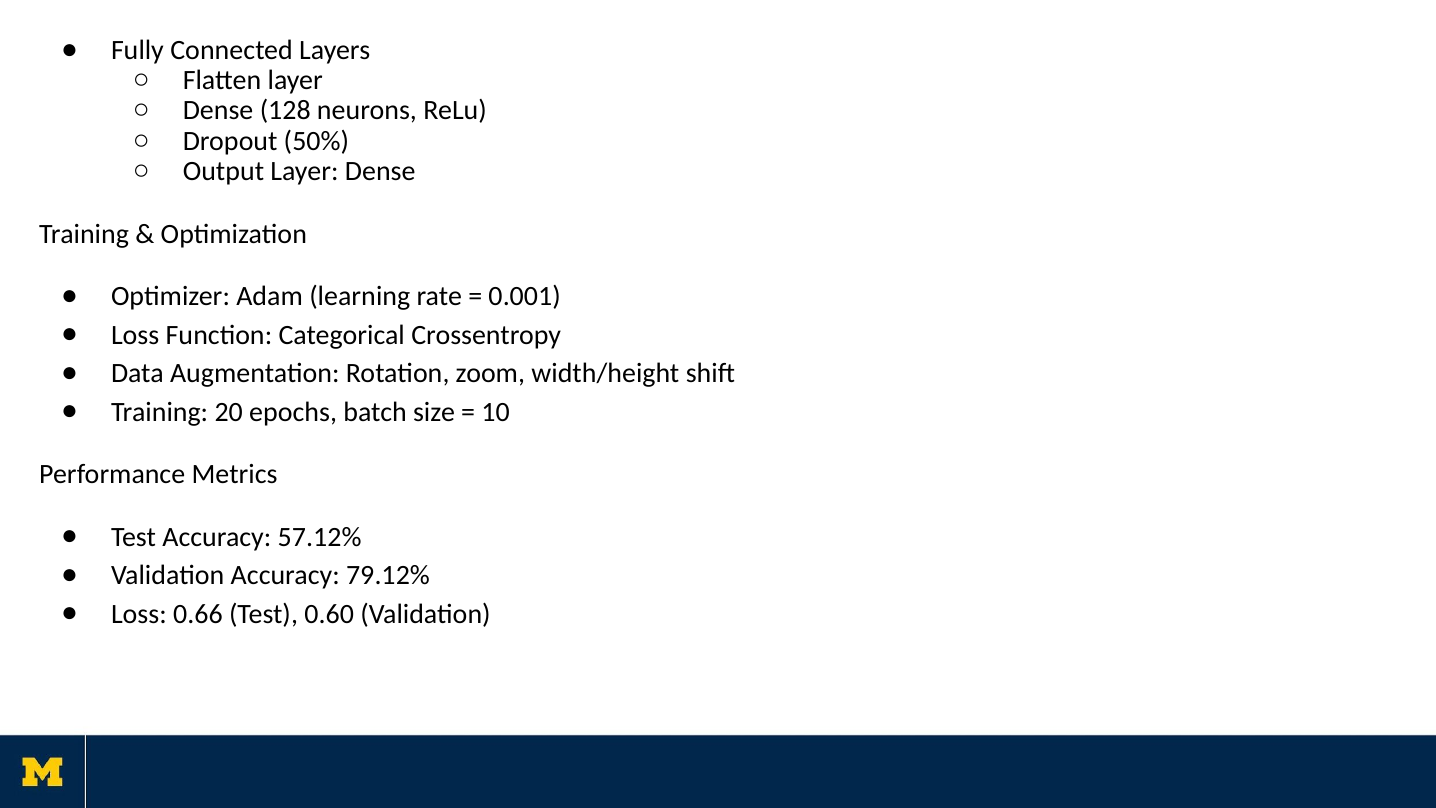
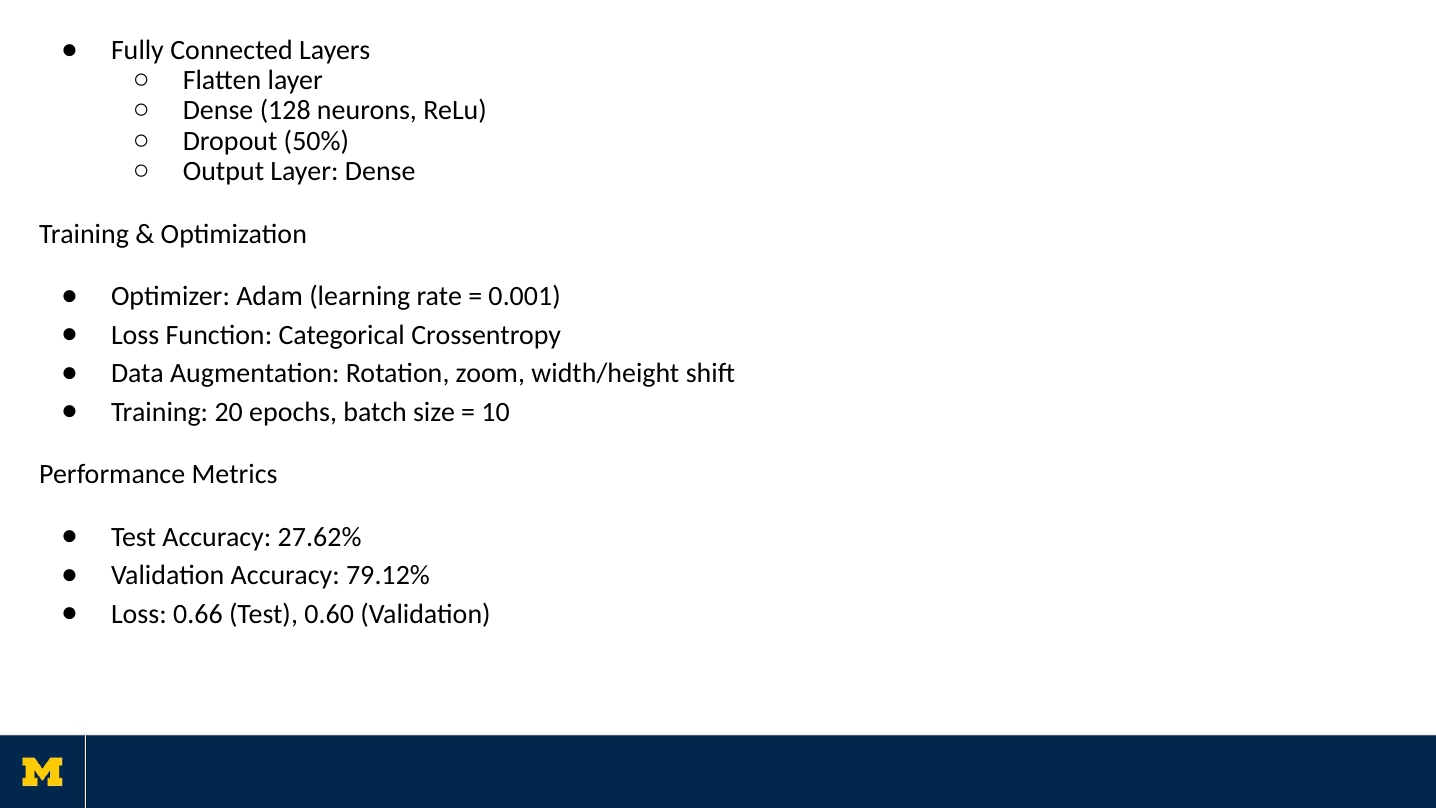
57.12%: 57.12% -> 27.62%
